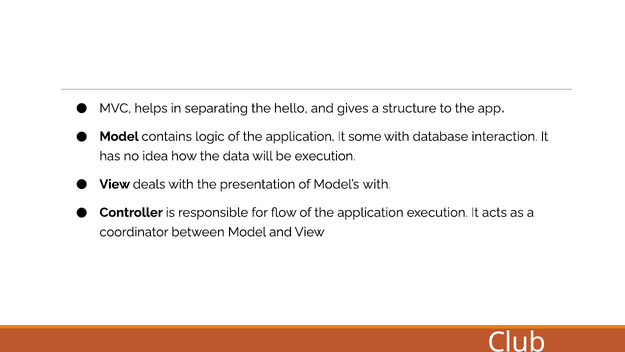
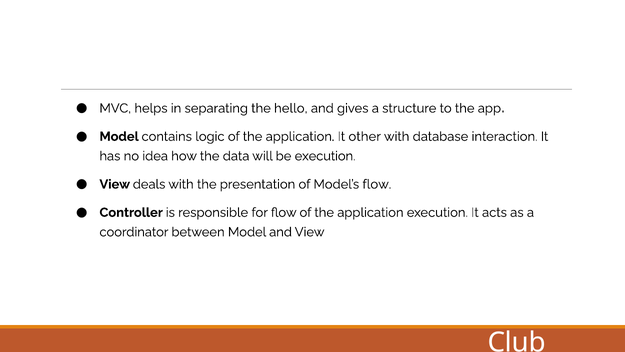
some: some -> other
Model’s with: with -> flow
